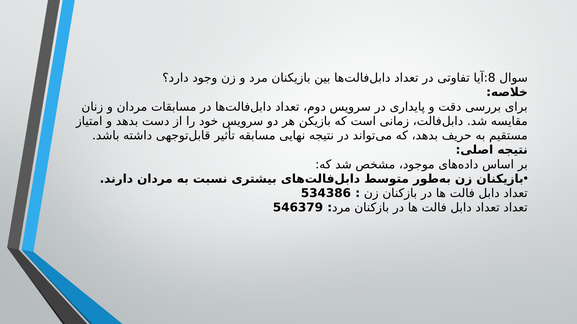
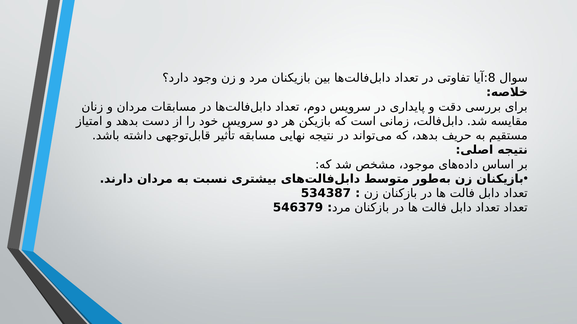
534386: 534386 -> 534387
